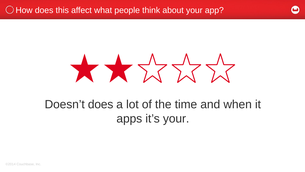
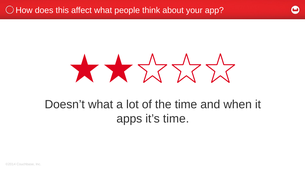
Doesn’t does: does -> what
it’s your: your -> time
